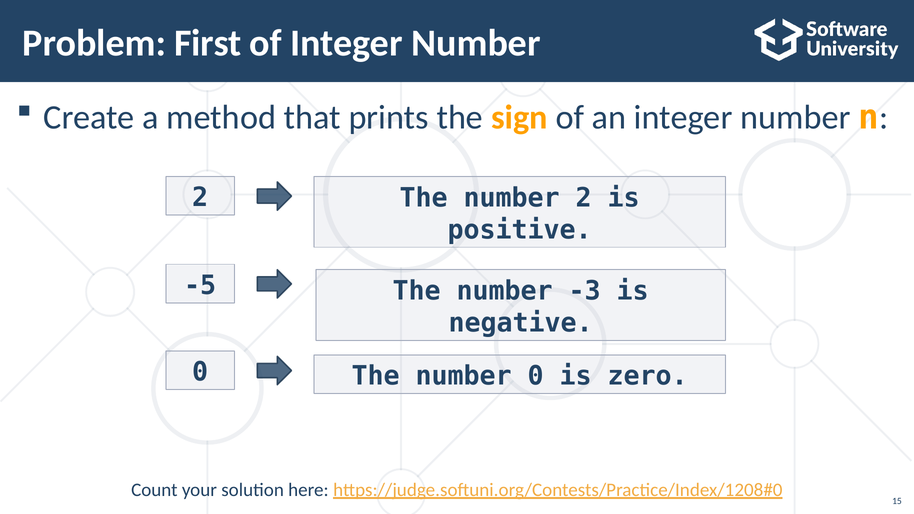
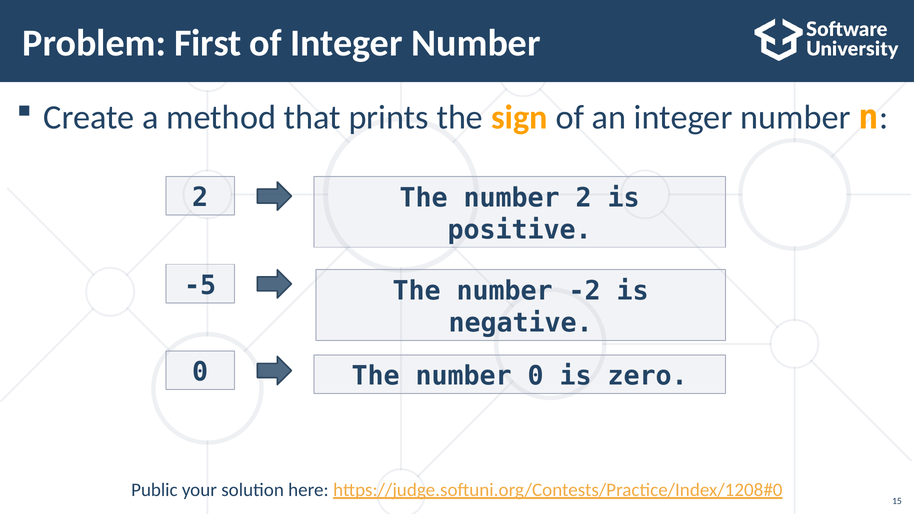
-3: -3 -> -2
Count: Count -> Public
